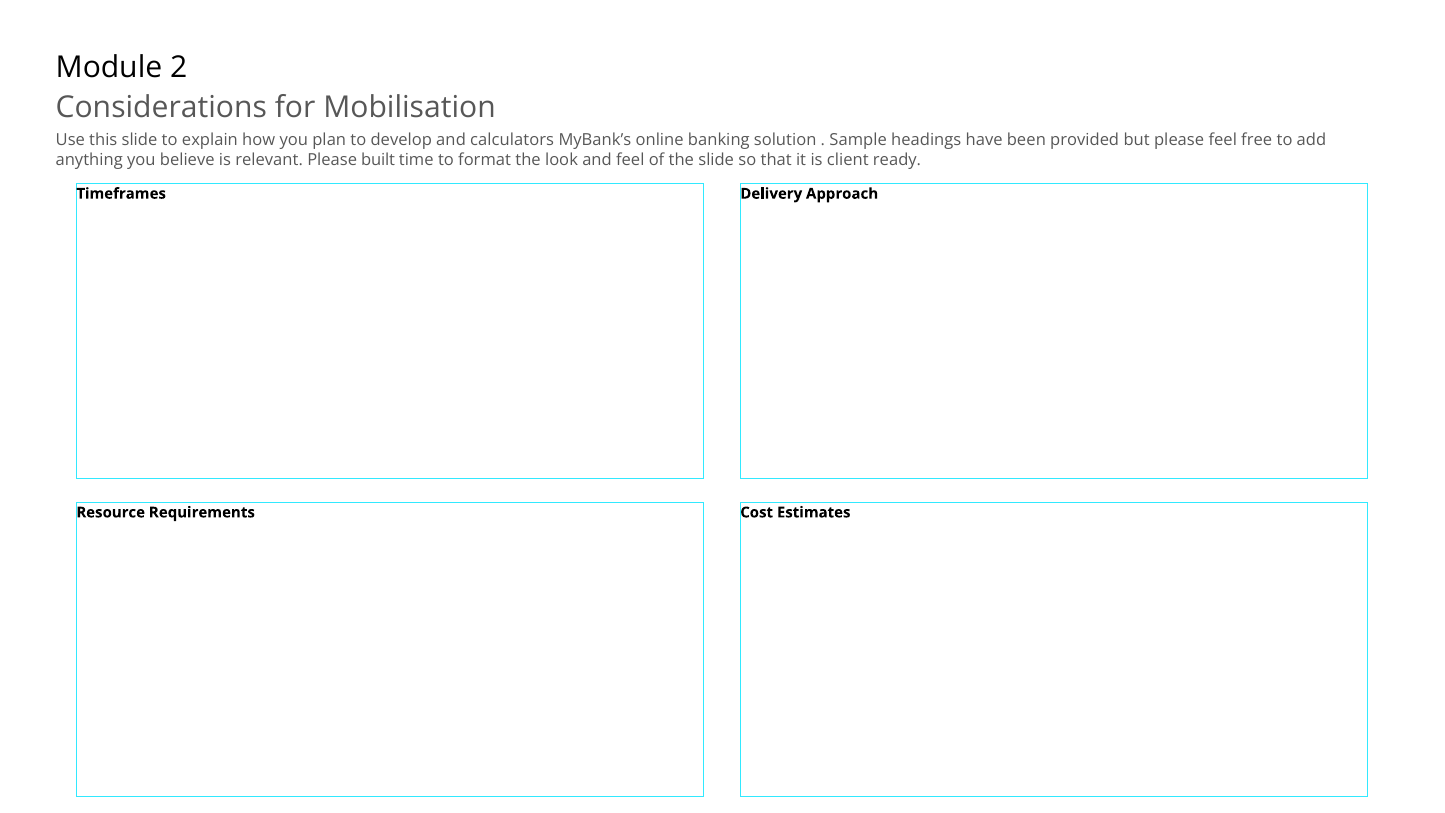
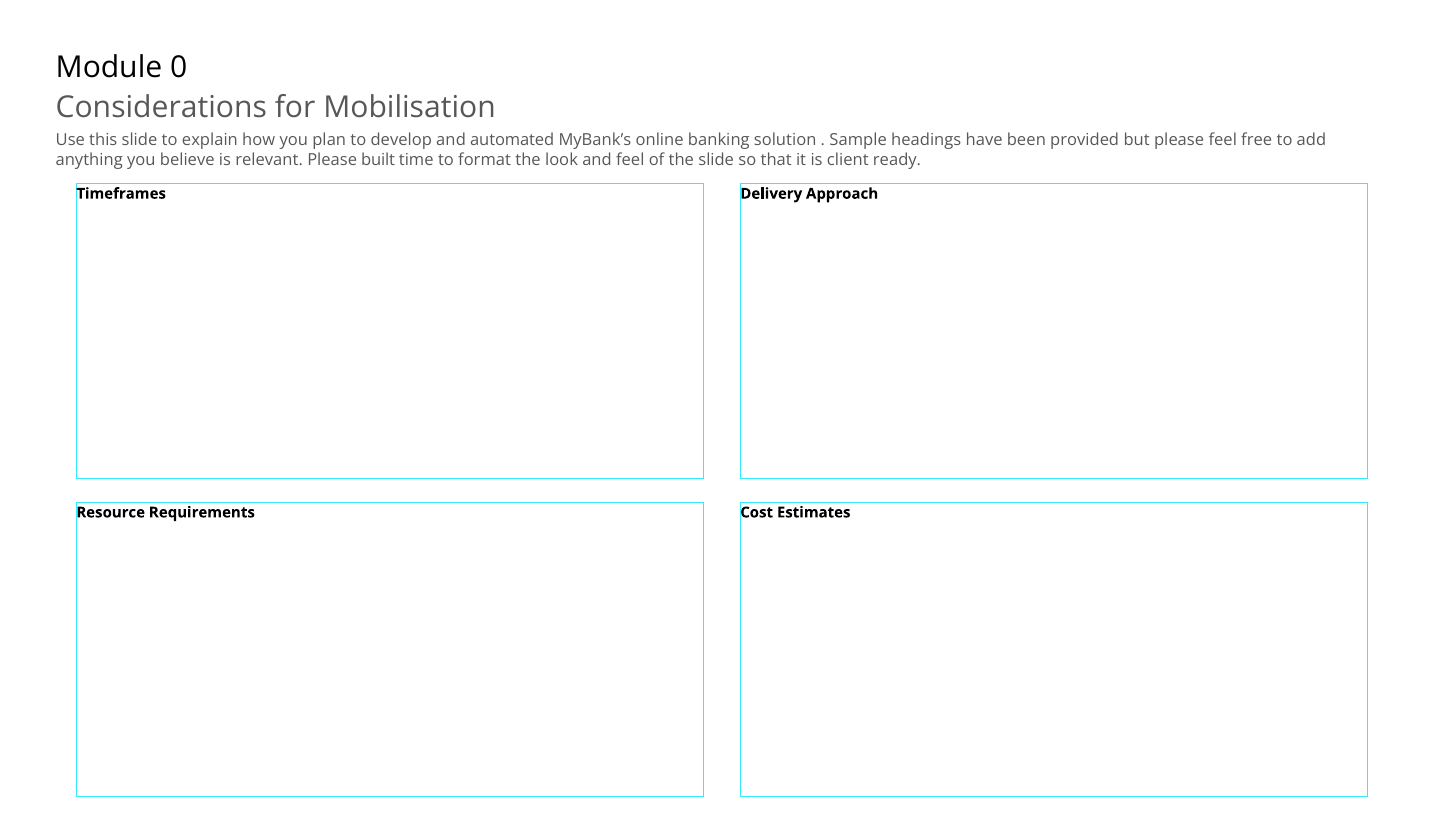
2: 2 -> 0
calculators: calculators -> automated
